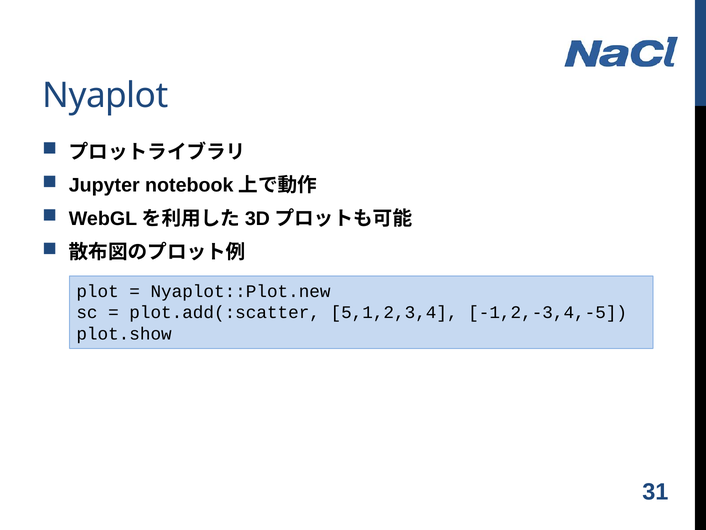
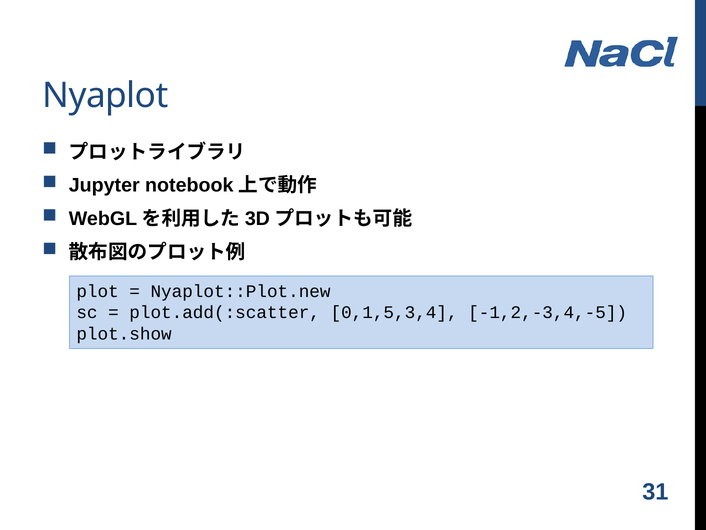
5,1,2,3,4: 5,1,2,3,4 -> 0,1,5,3,4
